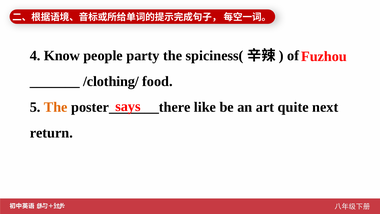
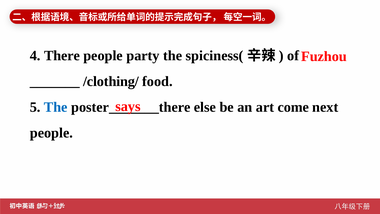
Know: Know -> There
The at (56, 107) colour: orange -> blue
like: like -> else
quite: quite -> come
return at (51, 133): return -> people
